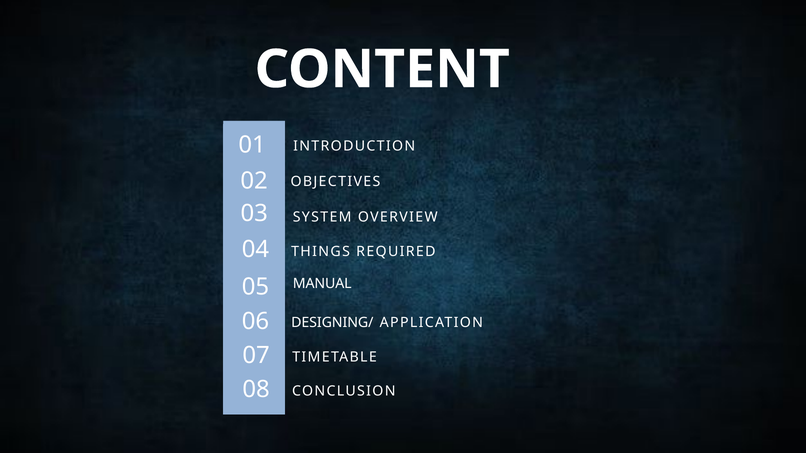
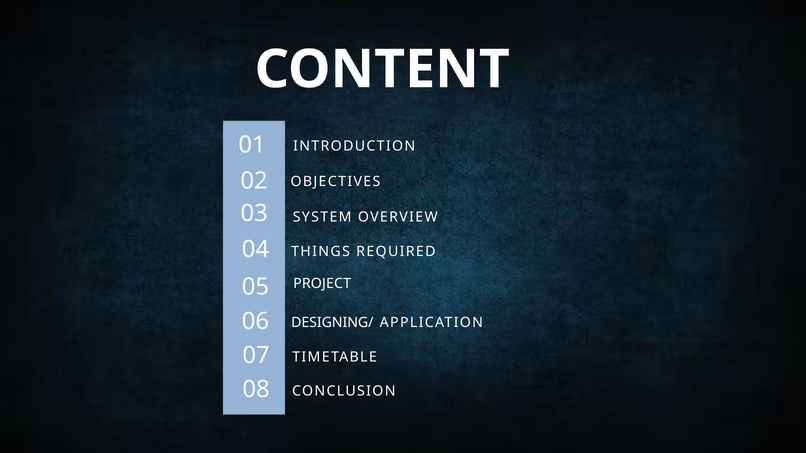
MANUAL: MANUAL -> PROJECT
